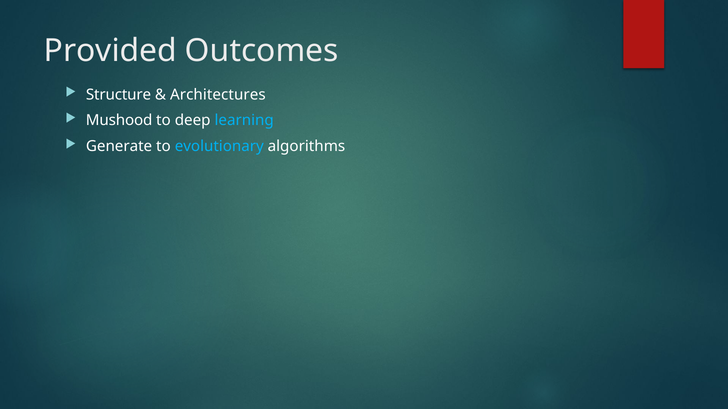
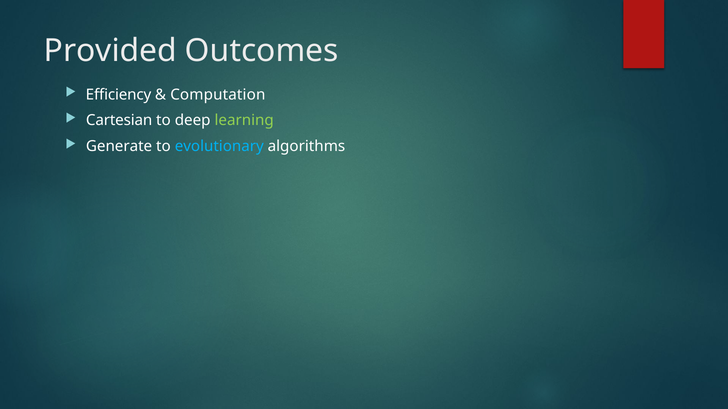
Structure: Structure -> Efficiency
Architectures: Architectures -> Computation
Mushood: Mushood -> Cartesian
learning colour: light blue -> light green
